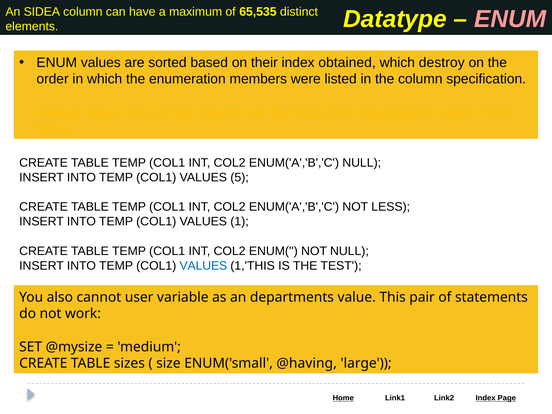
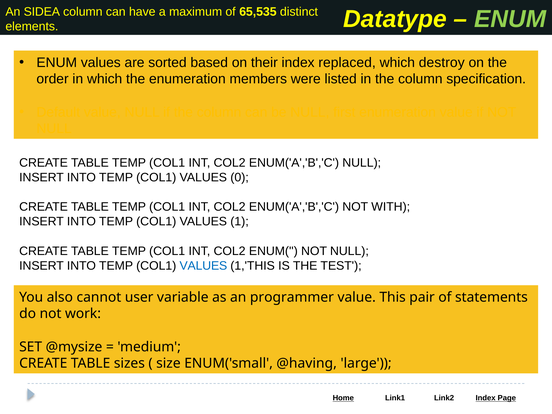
ENUM at (510, 19) colour: pink -> light green
obtained: obtained -> replaced
5: 5 -> 0
LESS: LESS -> WITH
departments: departments -> programmer
